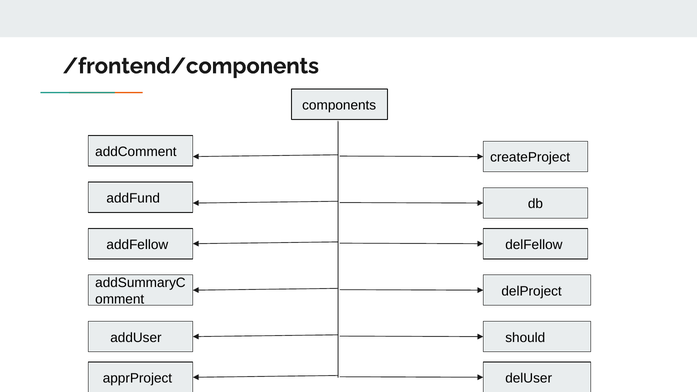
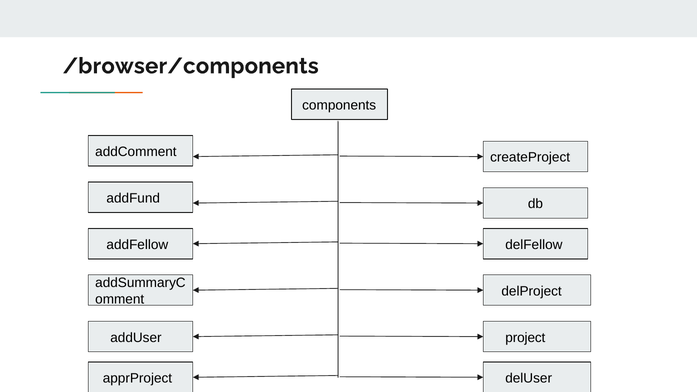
/frontend/components: /frontend/components -> /browser/components
should: should -> project
